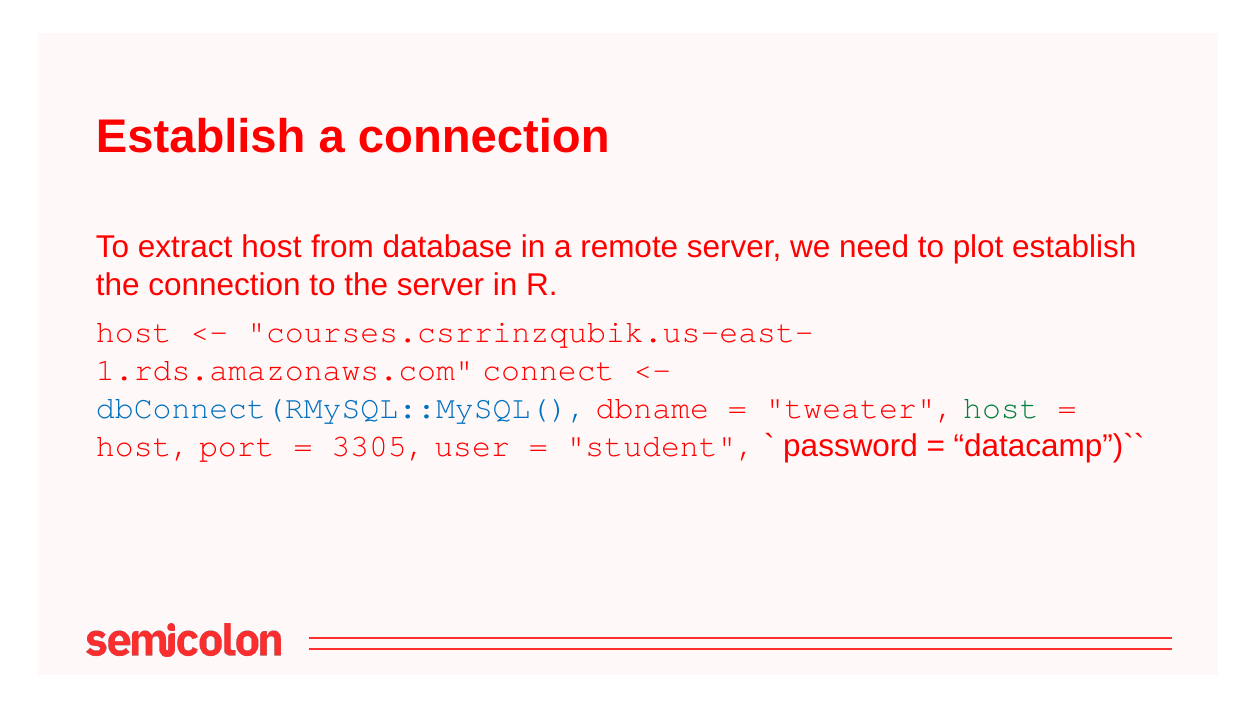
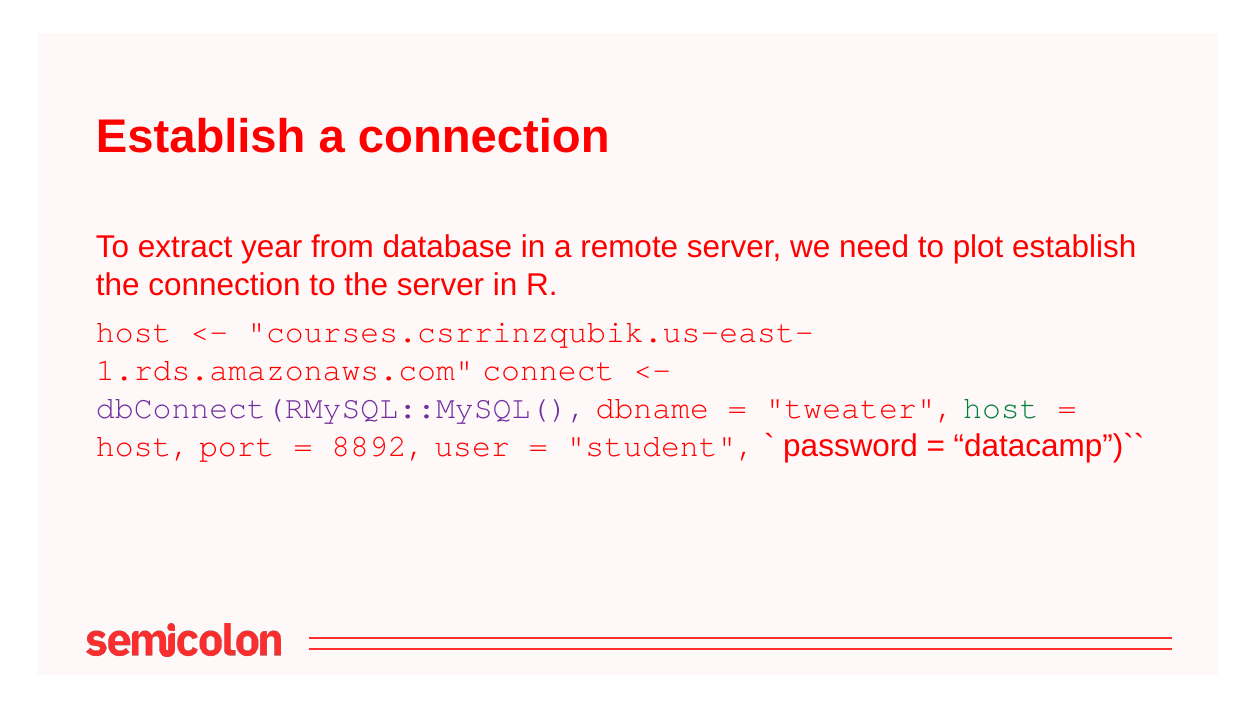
extract host: host -> year
dbConnect(RMySQL::MySQL( colour: blue -> purple
3305: 3305 -> 8892
